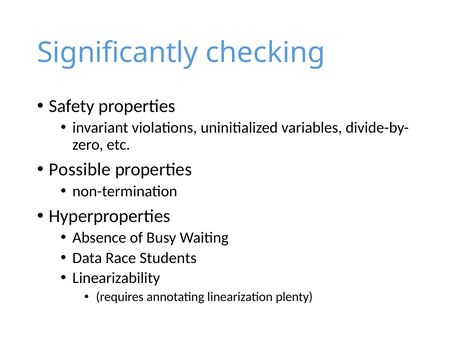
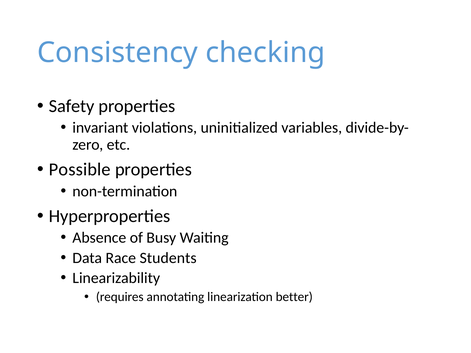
Significantly: Significantly -> Consistency
plenty: plenty -> better
